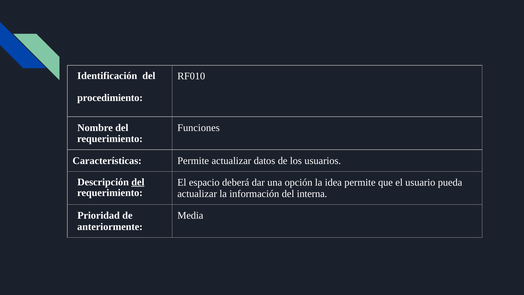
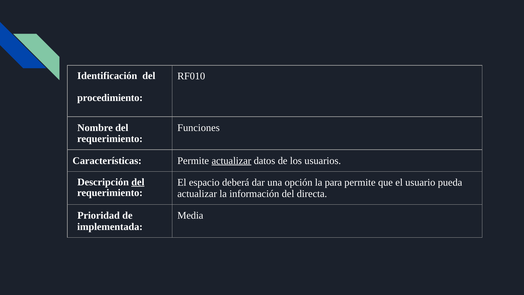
actualizar at (231, 161) underline: none -> present
idea: idea -> para
interna: interna -> directa
anteriormente: anteriormente -> implementada
